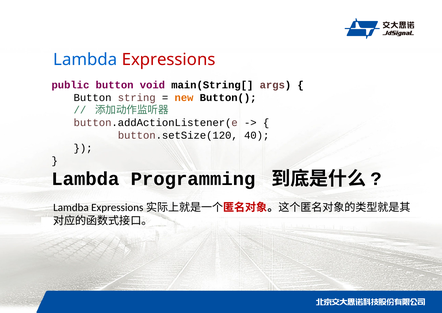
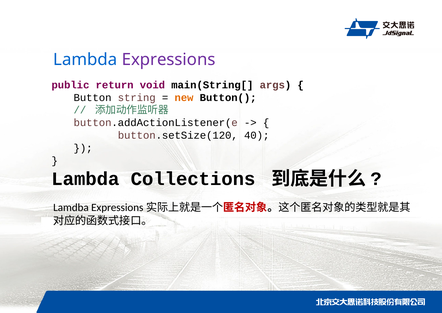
Expressions colour: red -> purple
public button: button -> return
Programming: Programming -> Collections
